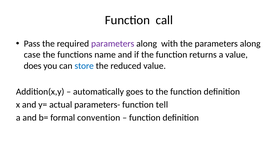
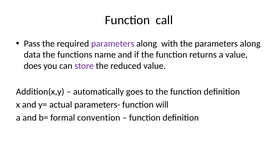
case: case -> data
store colour: blue -> purple
tell: tell -> will
